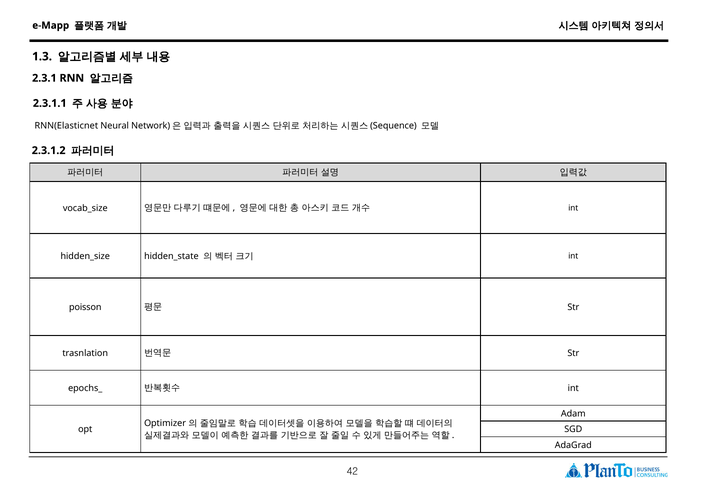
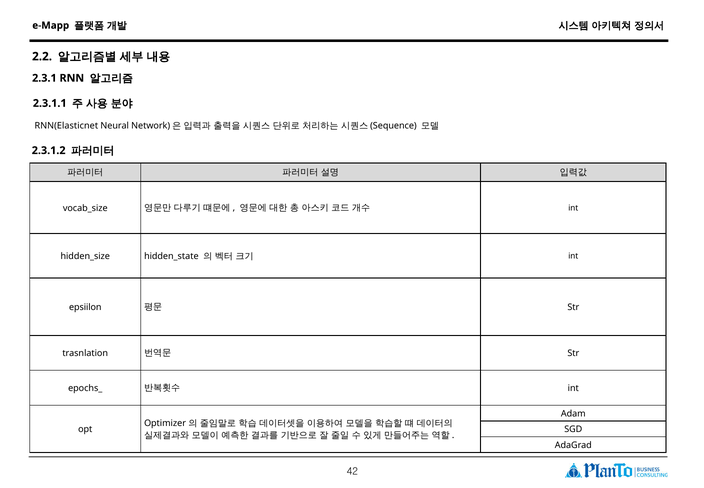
1.3: 1.3 -> 2.2
poisson: poisson -> epsiilon
